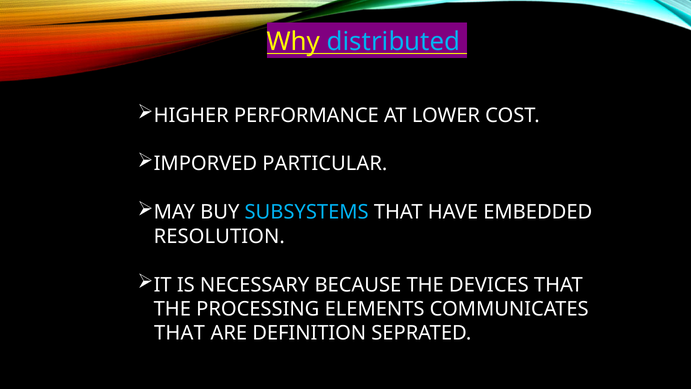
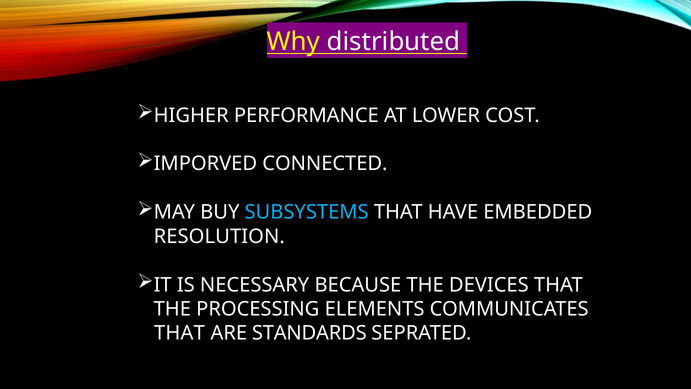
distributed colour: light blue -> white
PARTICULAR: PARTICULAR -> CONNECTED
DEFINITION: DEFINITION -> STANDARDS
